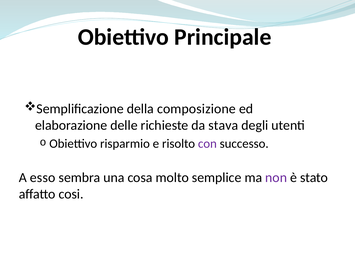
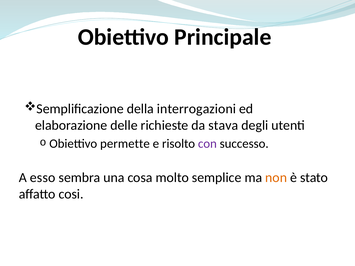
composizione: composizione -> interrogazioni
risparmio: risparmio -> permette
non colour: purple -> orange
